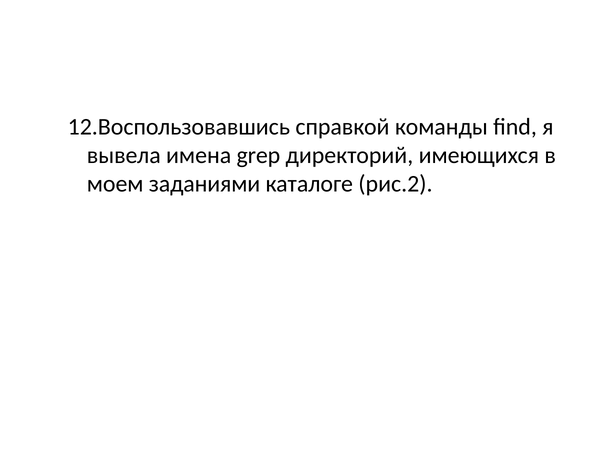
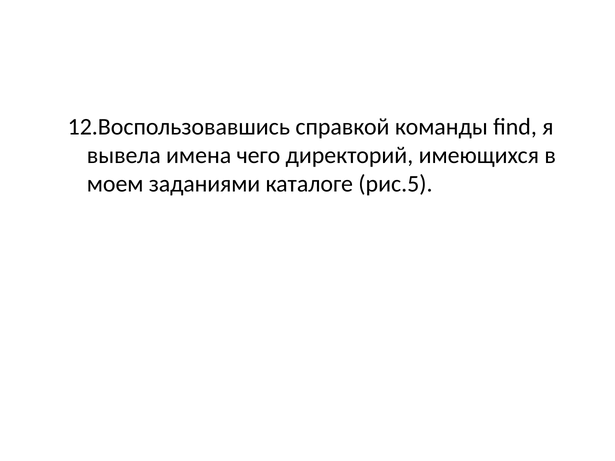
grep: grep -> чего
рис.2: рис.2 -> рис.5
